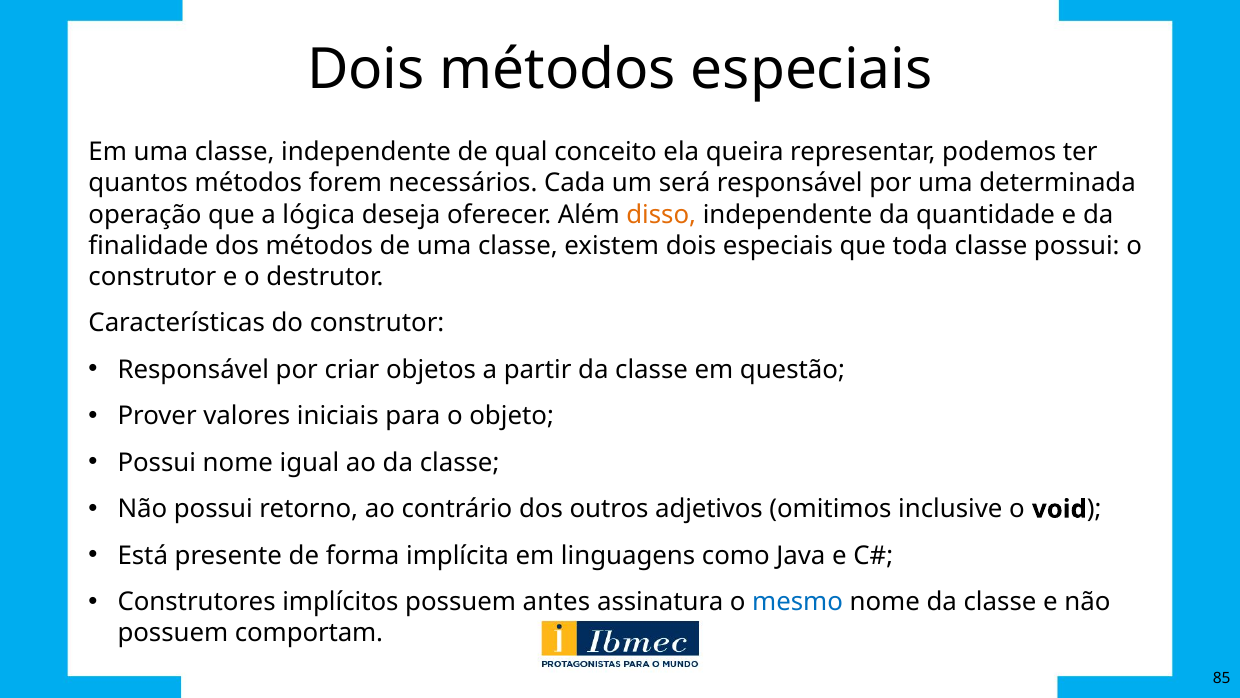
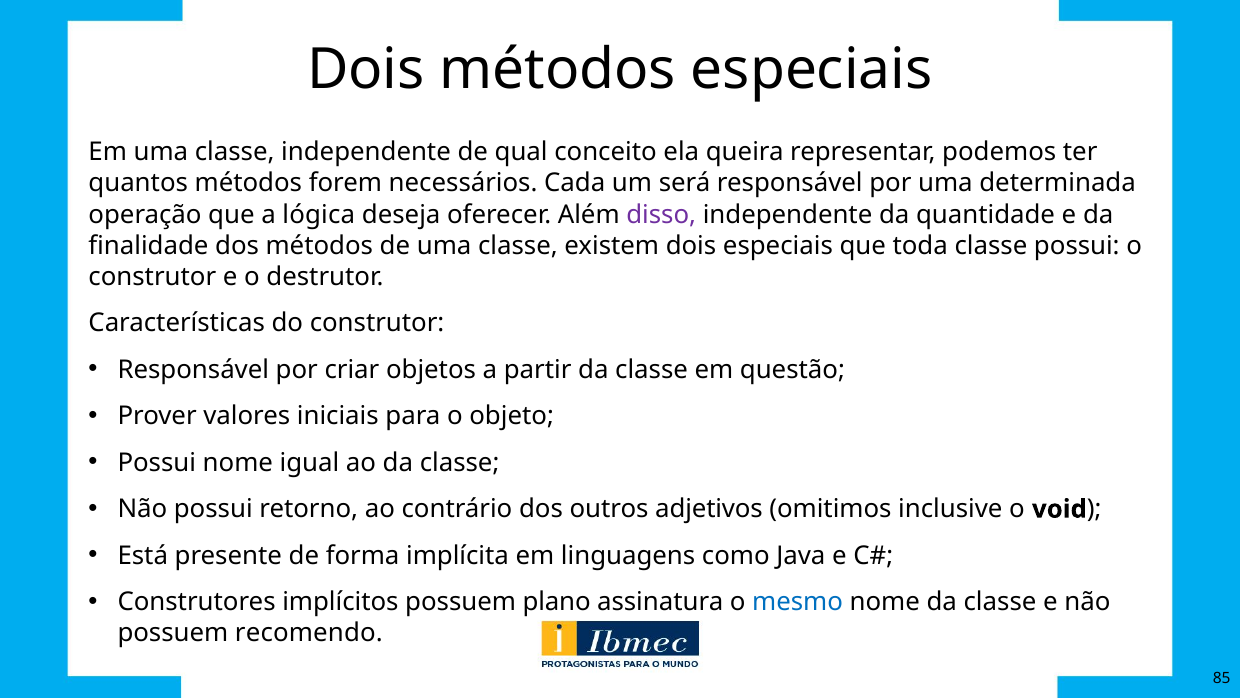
disso colour: orange -> purple
antes: antes -> plano
comportam: comportam -> recomendo
